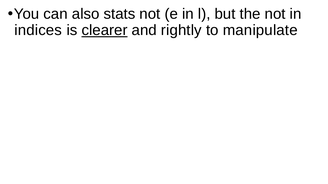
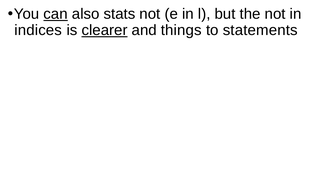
can underline: none -> present
rightly: rightly -> things
manipulate: manipulate -> statements
